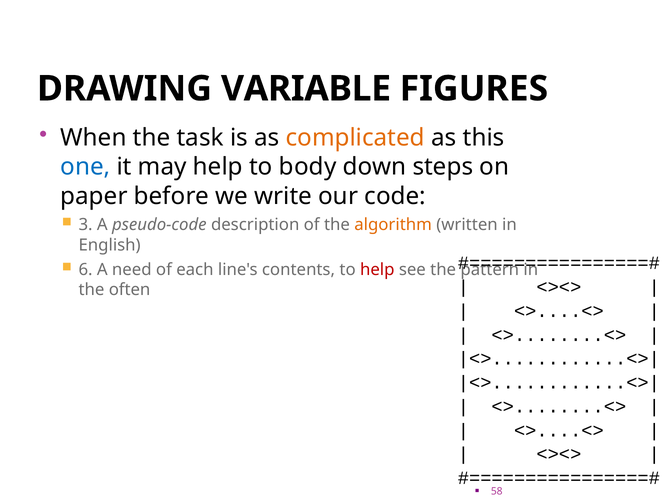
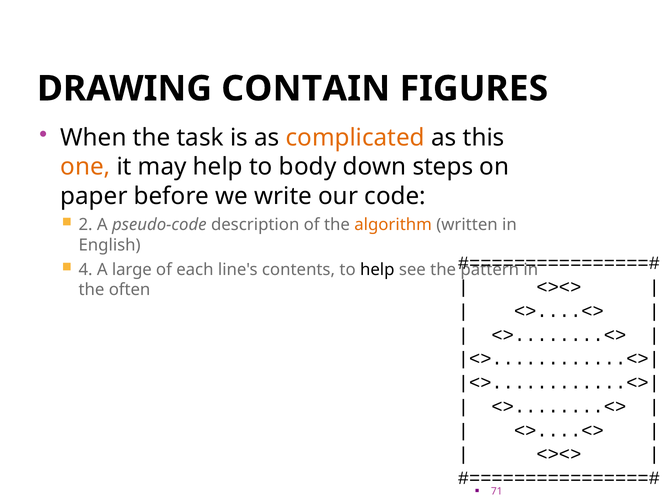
VARIABLE: VARIABLE -> CONTAIN
one colour: blue -> orange
3: 3 -> 2
6: 6 -> 4
need: need -> large
help at (377, 270) colour: red -> black
58: 58 -> 71
